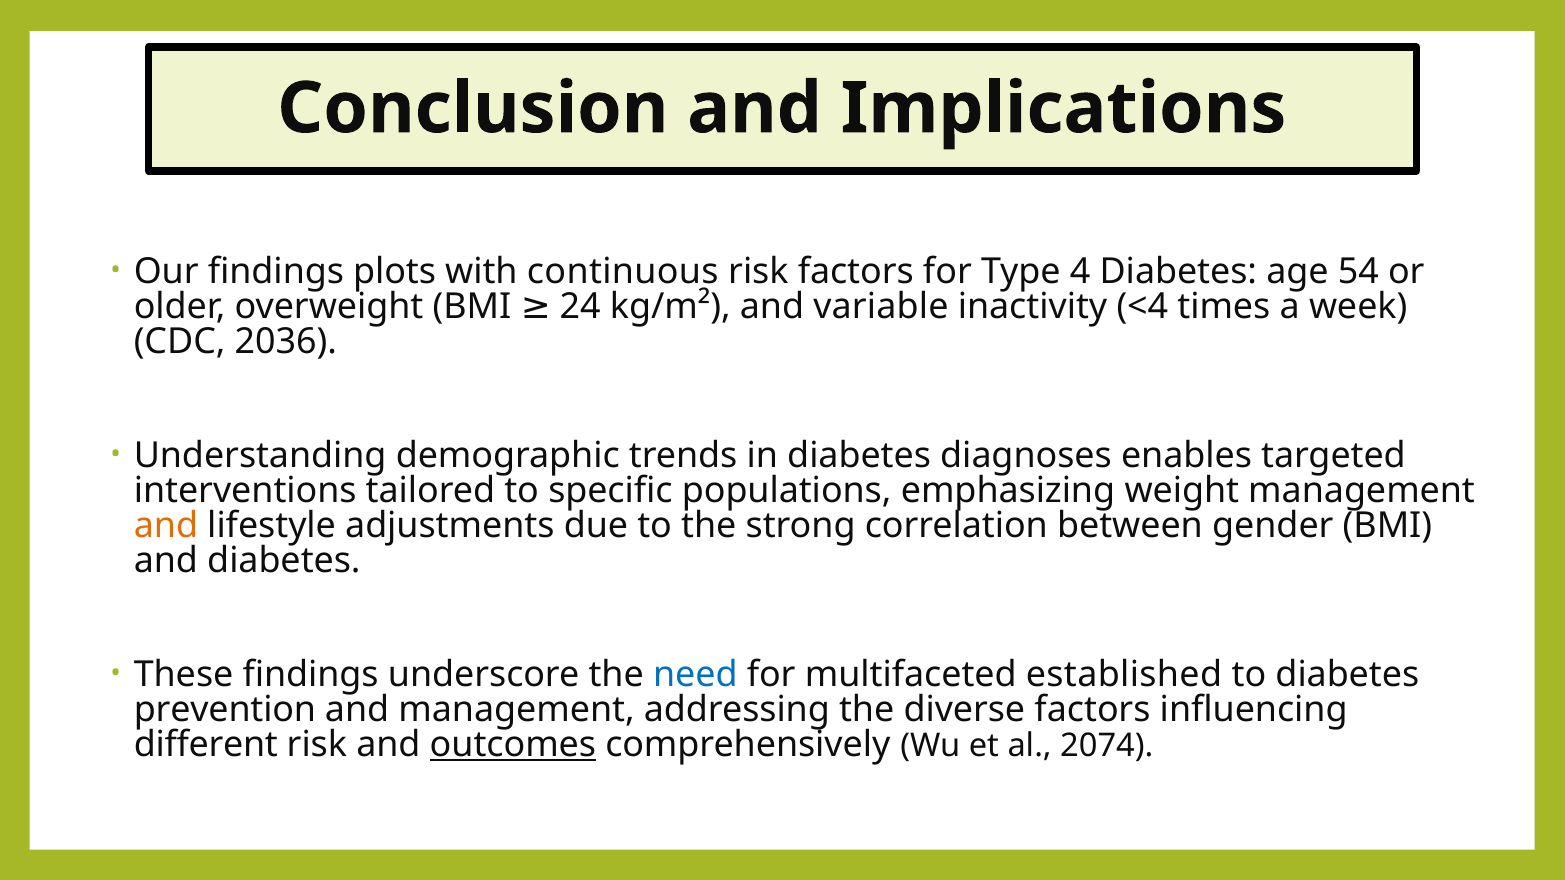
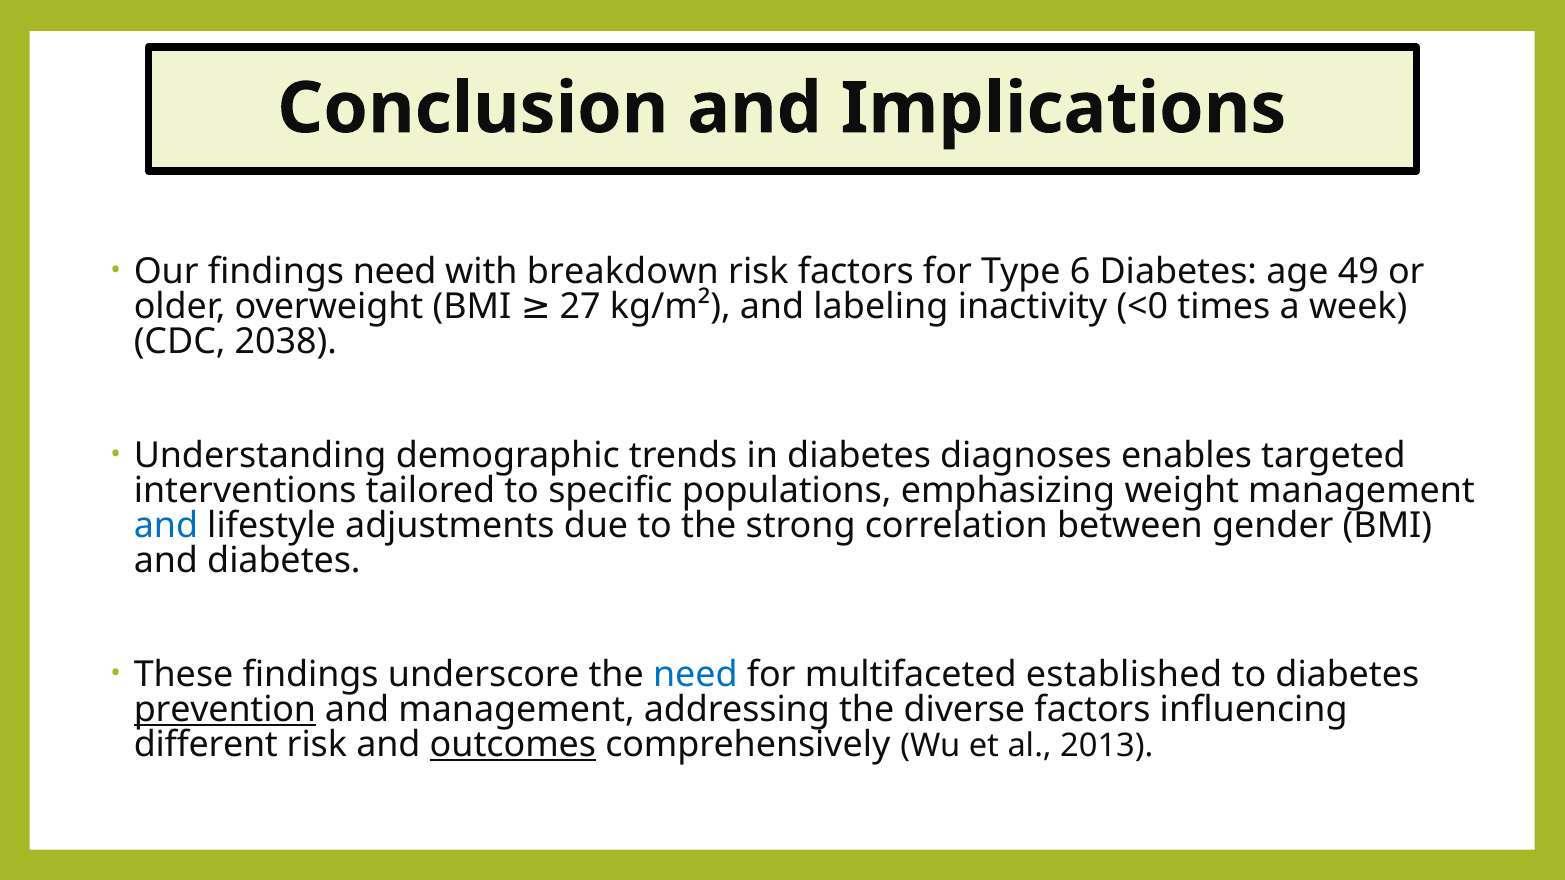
findings plots: plots -> need
continuous: continuous -> breakdown
4: 4 -> 6
54: 54 -> 49
24: 24 -> 27
variable: variable -> labeling
<4: <4 -> <0
2036: 2036 -> 2038
and at (166, 526) colour: orange -> blue
prevention underline: none -> present
2074: 2074 -> 2013
